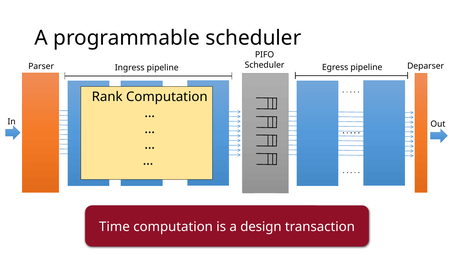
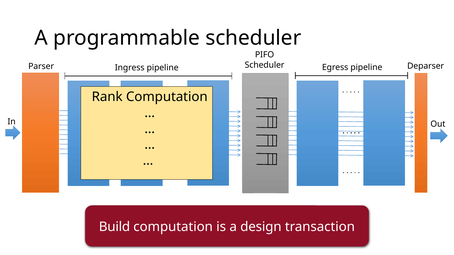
Time: Time -> Build
